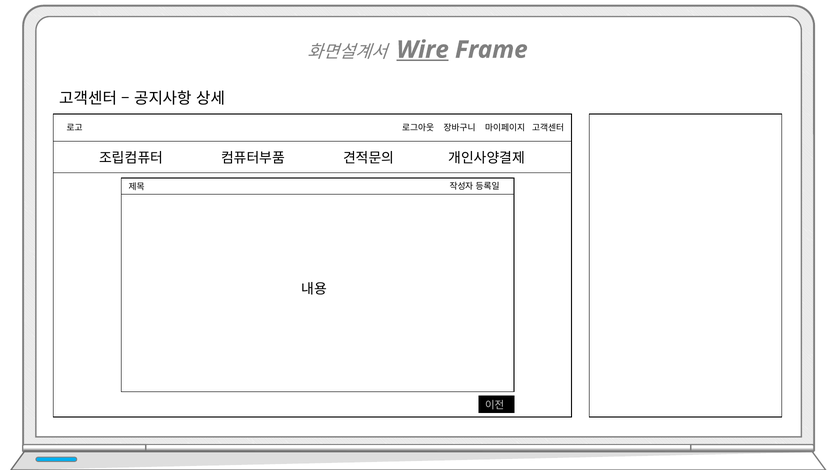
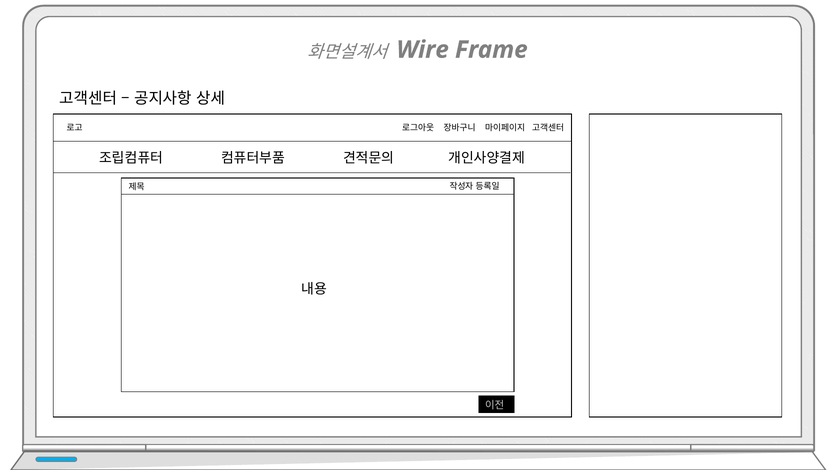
Wire underline: present -> none
